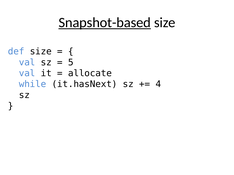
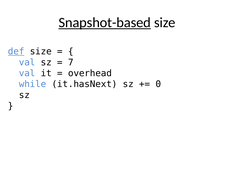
def underline: none -> present
5: 5 -> 7
allocate: allocate -> overhead
4: 4 -> 0
